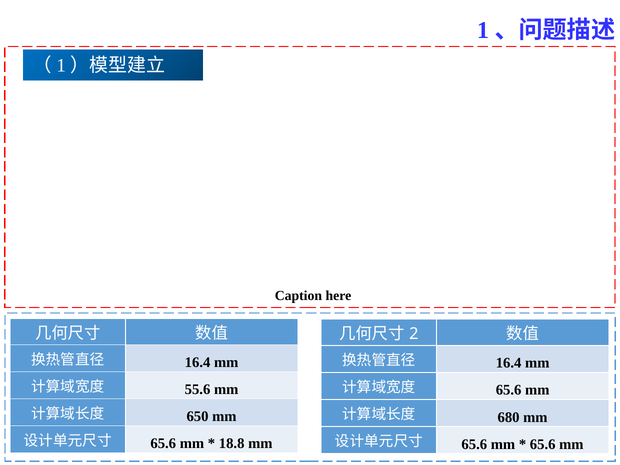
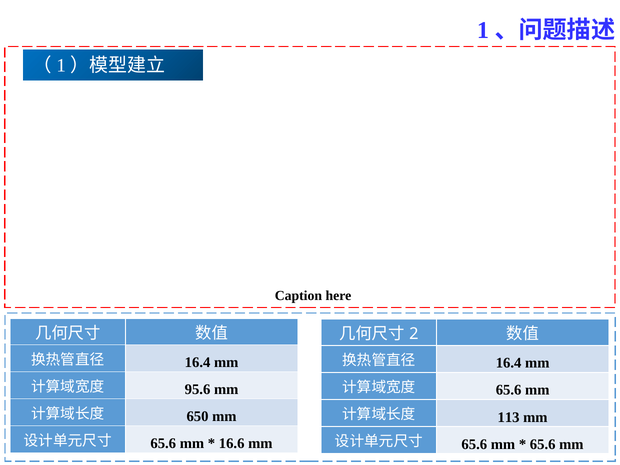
55.6: 55.6 -> 95.6
680: 680 -> 113
18.8: 18.8 -> 16.6
